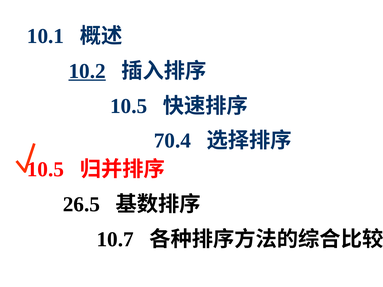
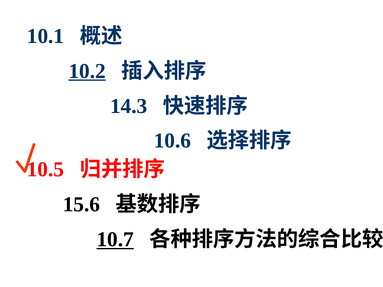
10.5 at (129, 106): 10.5 -> 14.3
70.4: 70.4 -> 10.6
26.5: 26.5 -> 15.6
10.7 underline: none -> present
